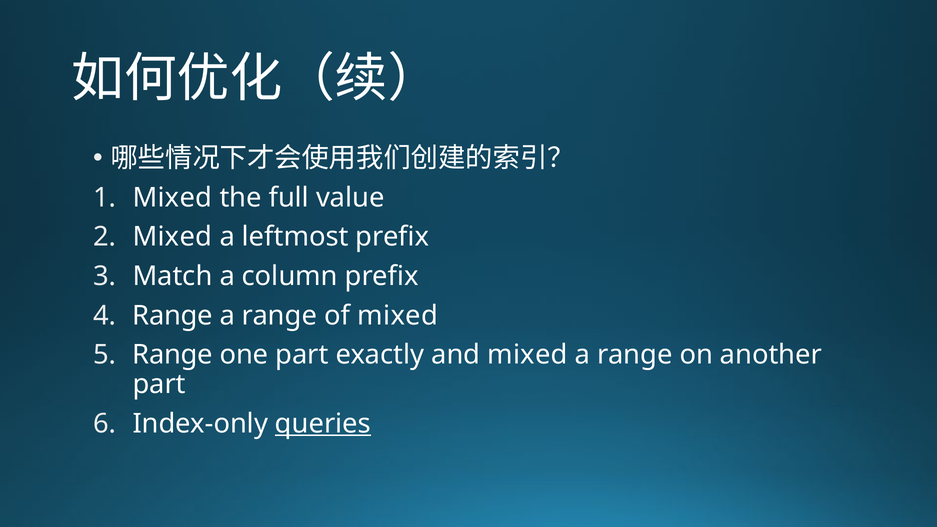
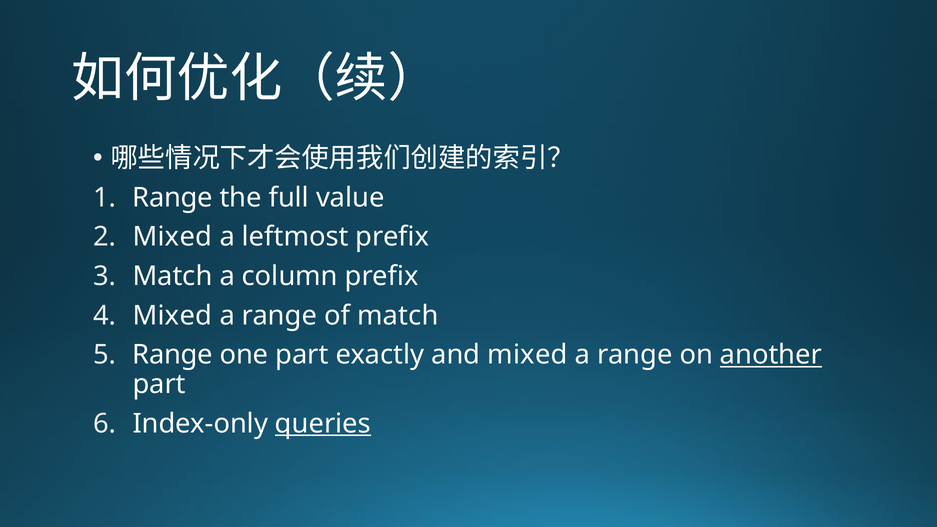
Mixed at (172, 198): Mixed -> Range
Range at (173, 316): Range -> Mixed
of mixed: mixed -> match
another underline: none -> present
